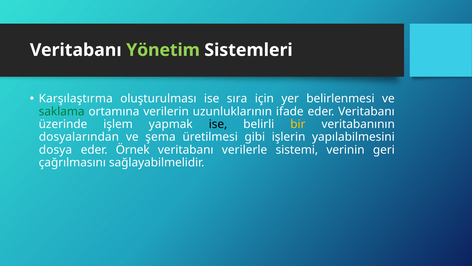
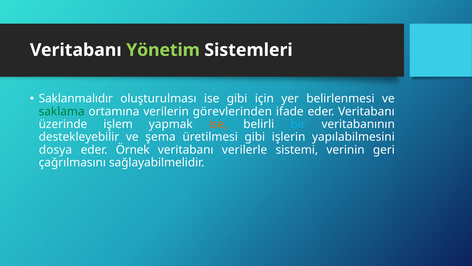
Karşılaştırma: Karşılaştırma -> Saklanmalıdır
ise sıra: sıra -> gibi
uzunluklarının: uzunluklarının -> görevlerinden
ise at (218, 124) colour: black -> orange
bir colour: yellow -> light blue
dosyalarından: dosyalarından -> destekleyebilir
